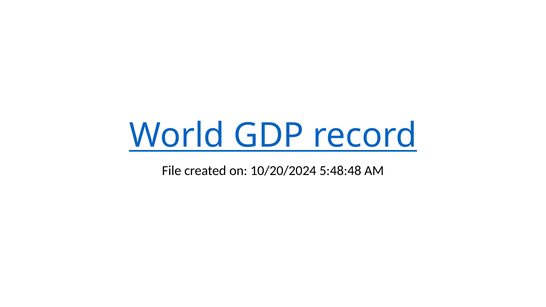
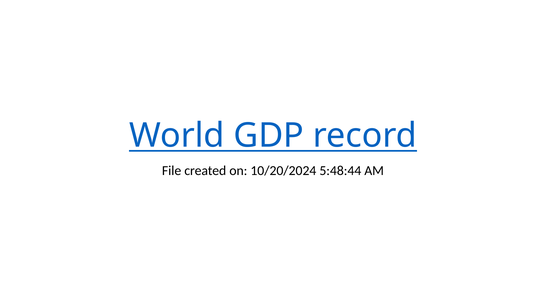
5:48:48: 5:48:48 -> 5:48:44
